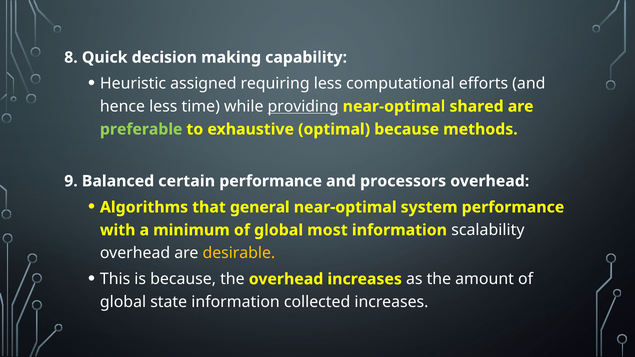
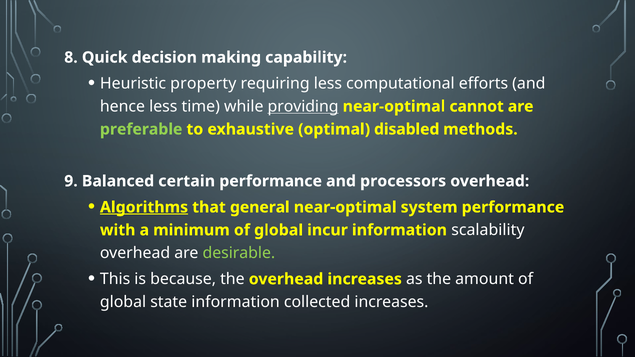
assigned: assigned -> property
shared: shared -> cannot
optimal because: because -> disabled
Algorithms underline: none -> present
most: most -> incur
desirable colour: yellow -> light green
